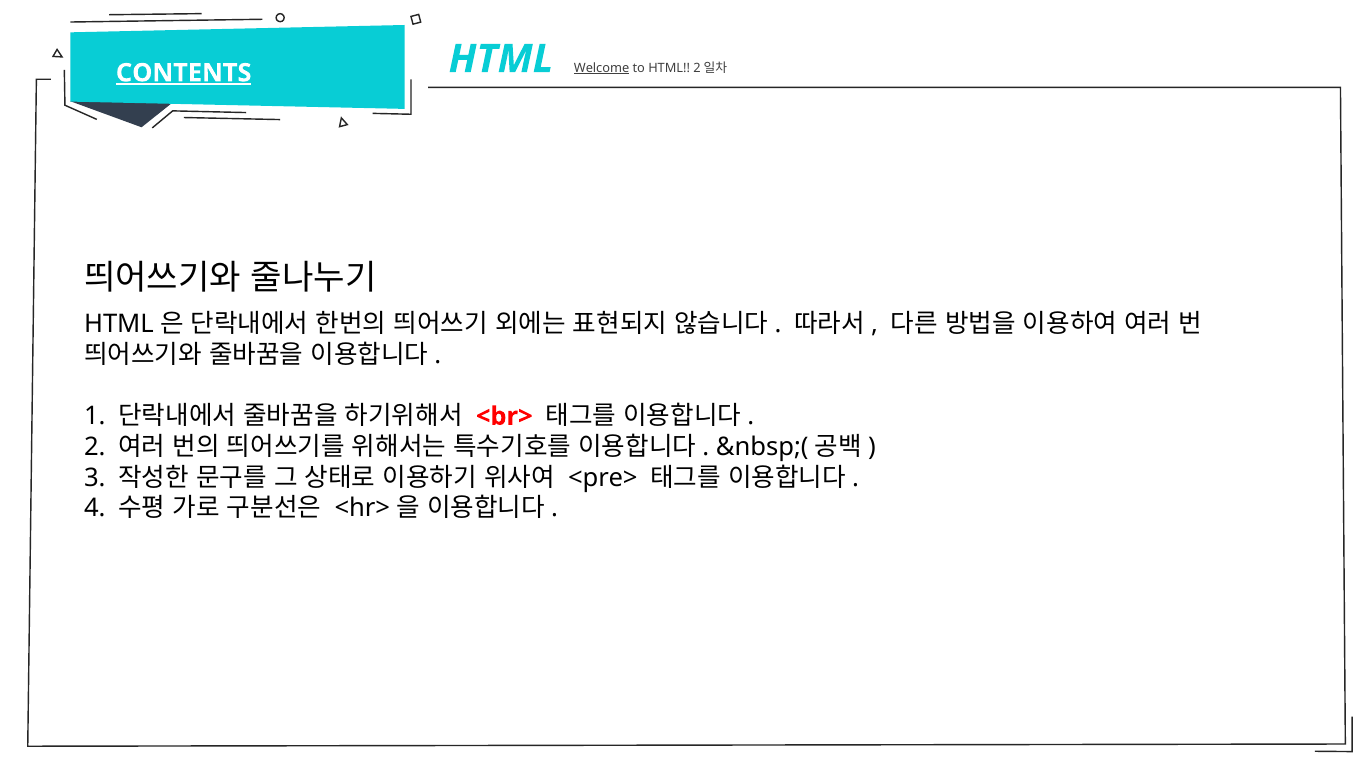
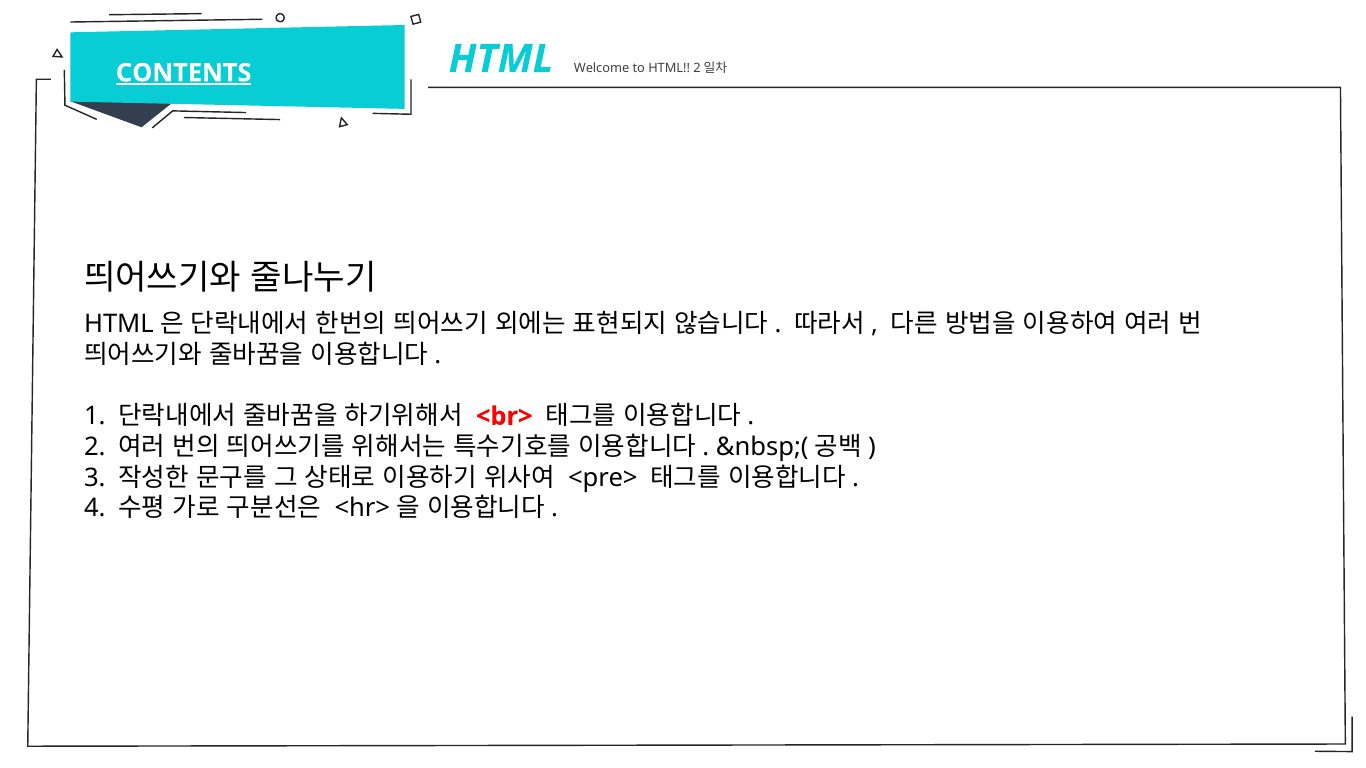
Welcome underline: present -> none
